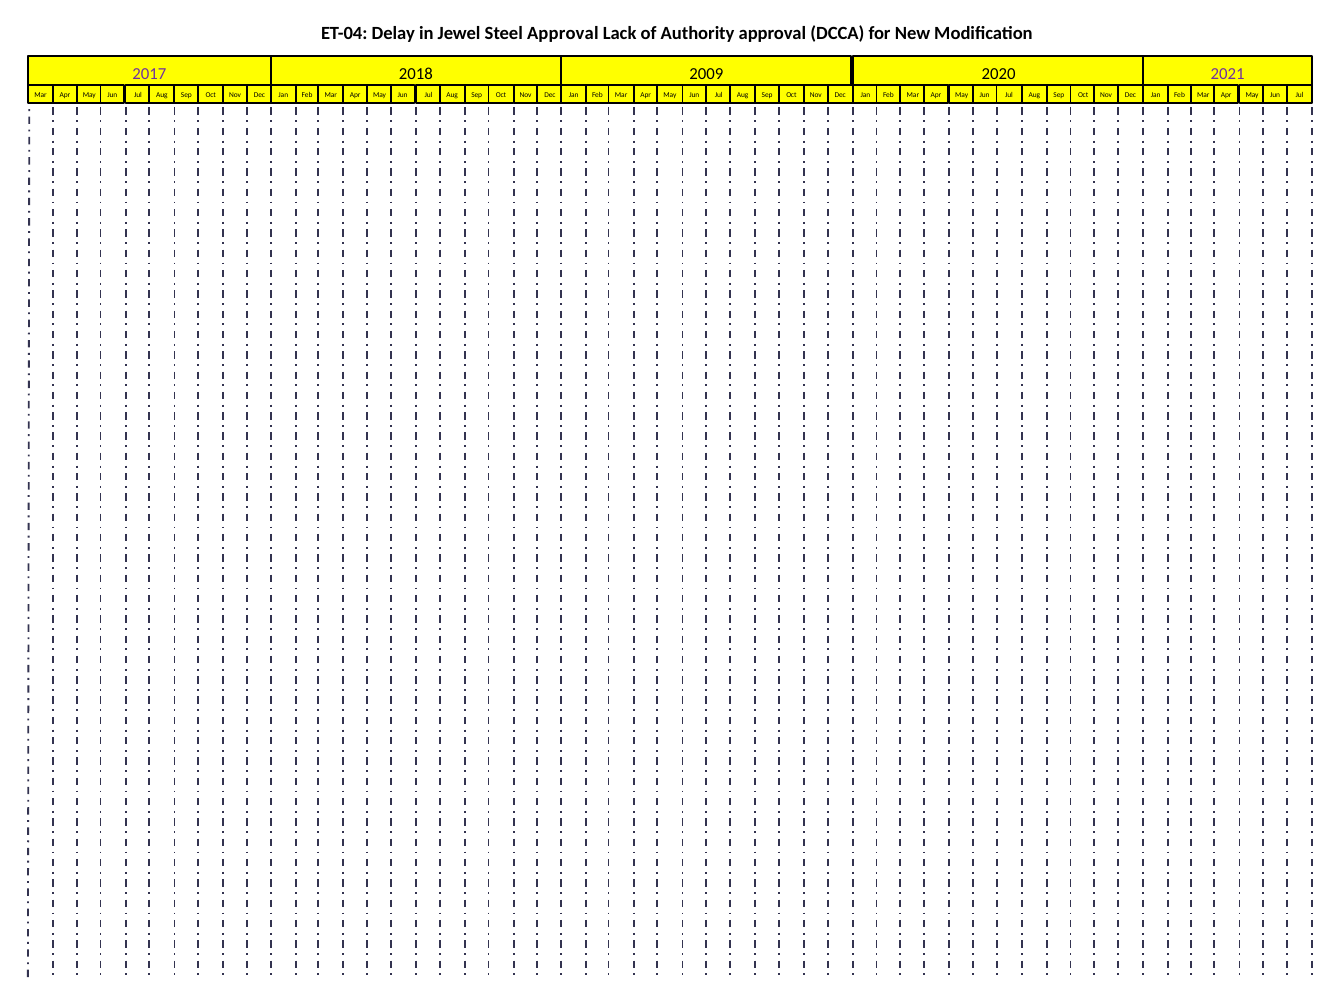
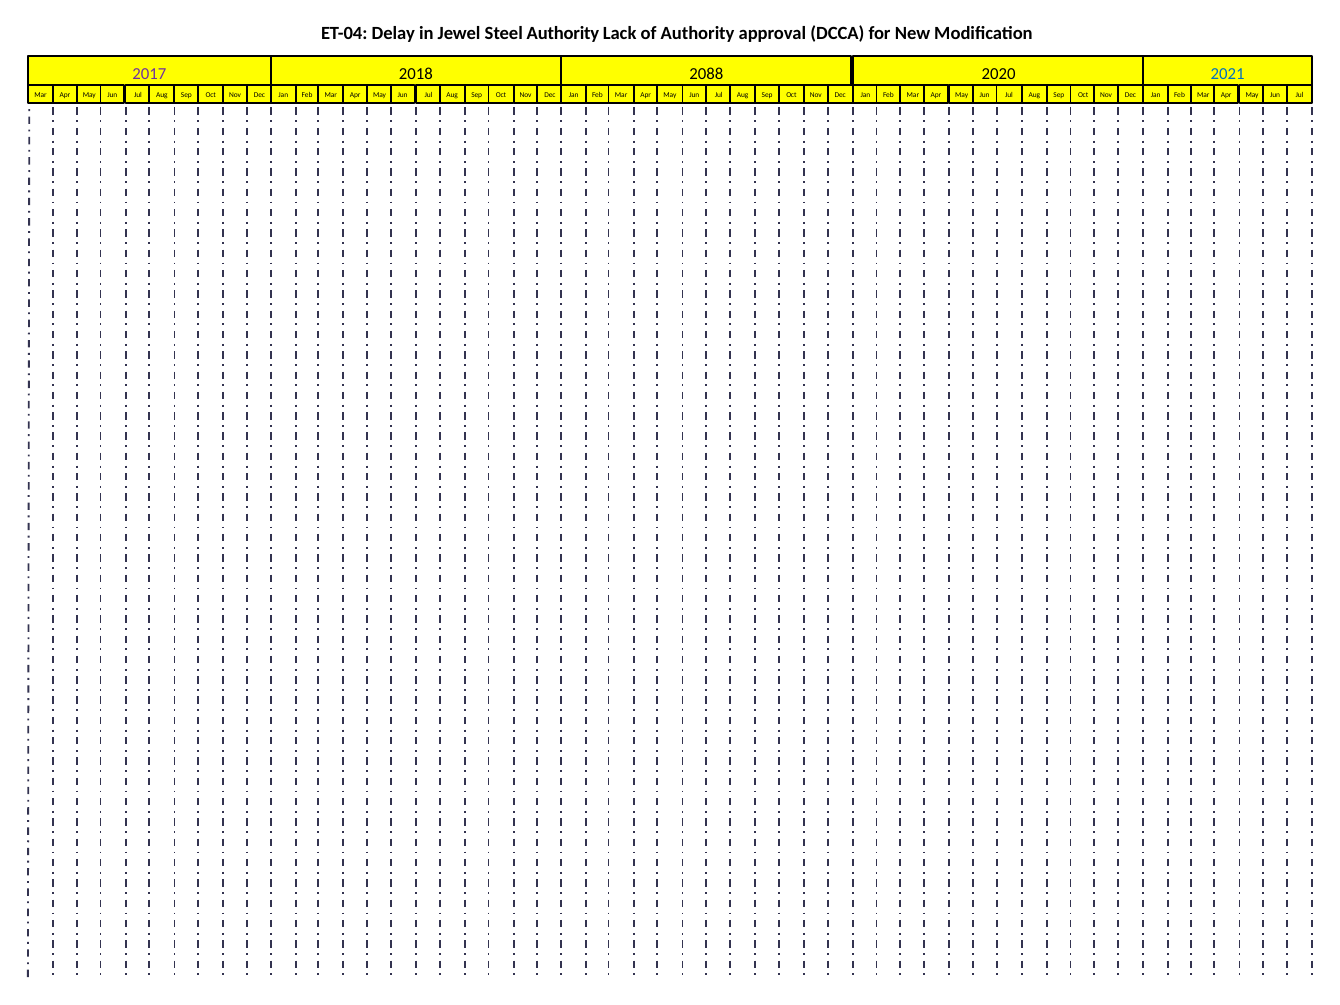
Steel Approval: Approval -> Authority
2009: 2009 -> 2088
2021 colour: purple -> blue
